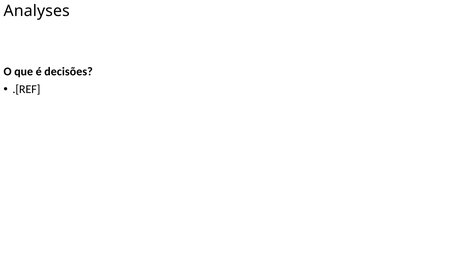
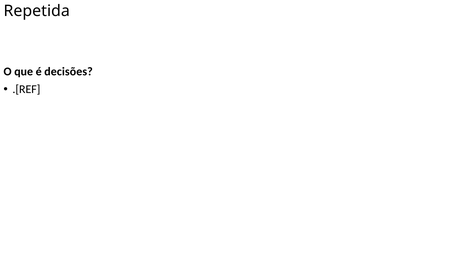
Analyses: Analyses -> Repetida
